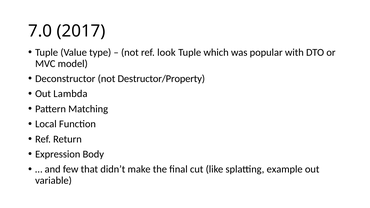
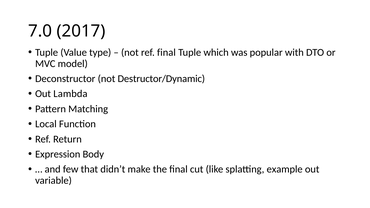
ref look: look -> final
Destructor/Property: Destructor/Property -> Destructor/Dynamic
